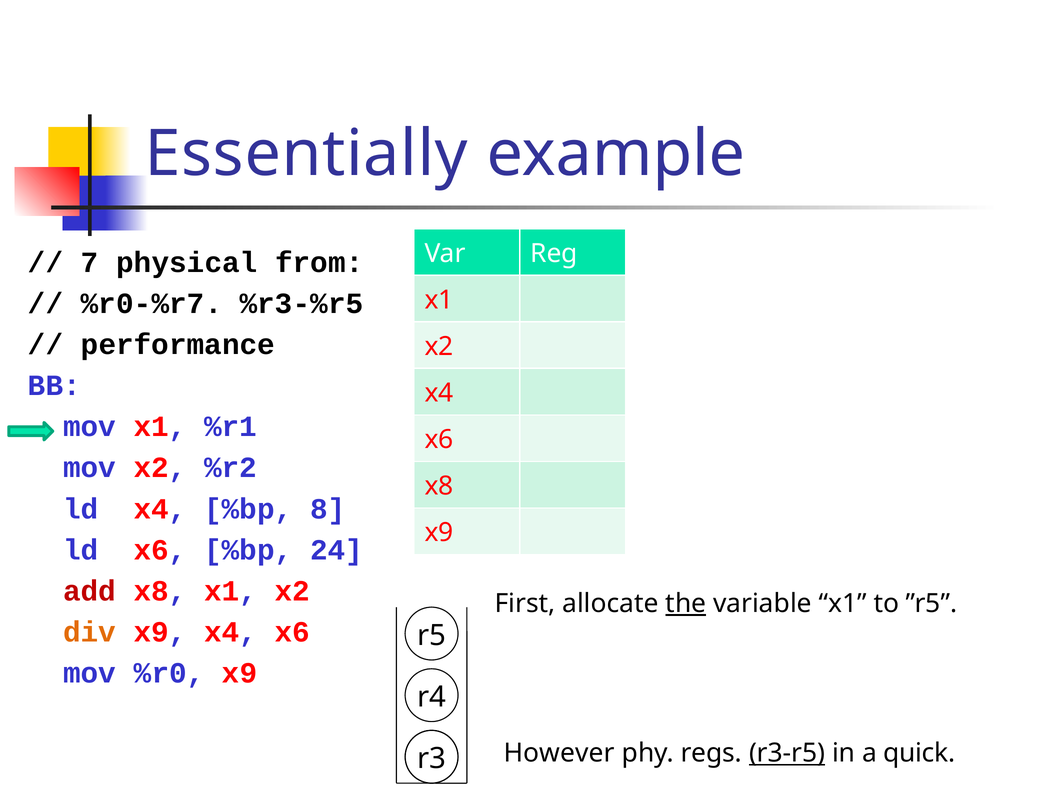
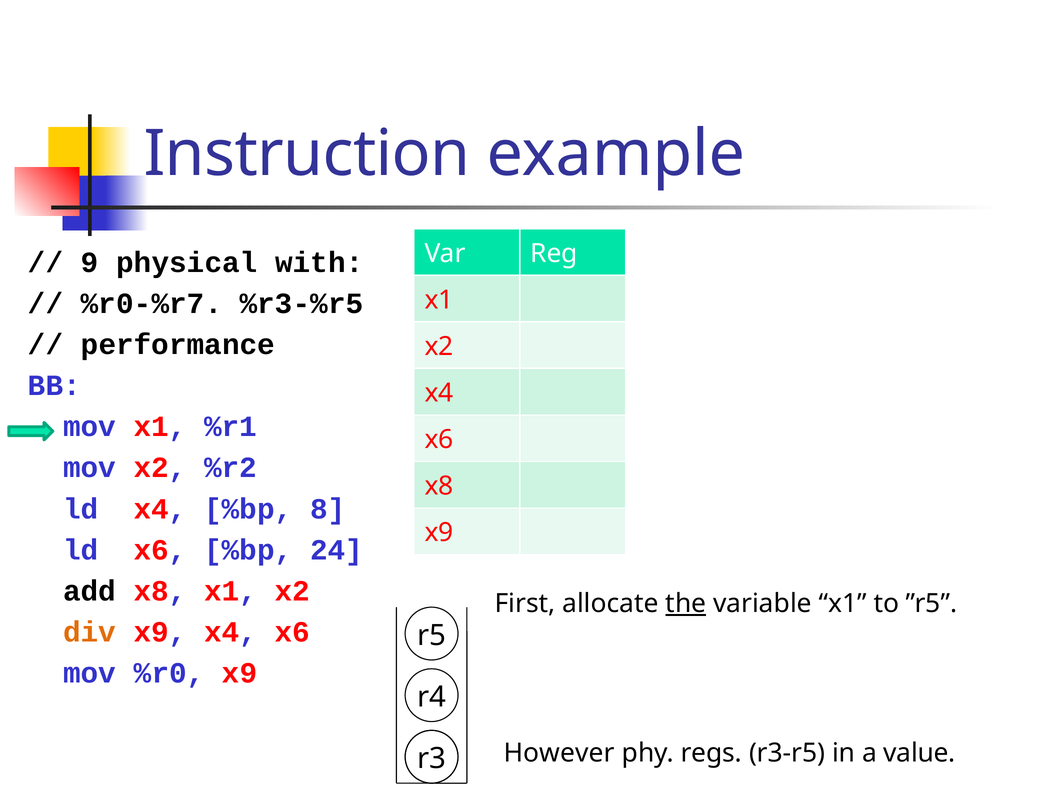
Essentially: Essentially -> Instruction
7: 7 -> 9
from: from -> with
add colour: red -> black
r3-r5 underline: present -> none
quick: quick -> value
